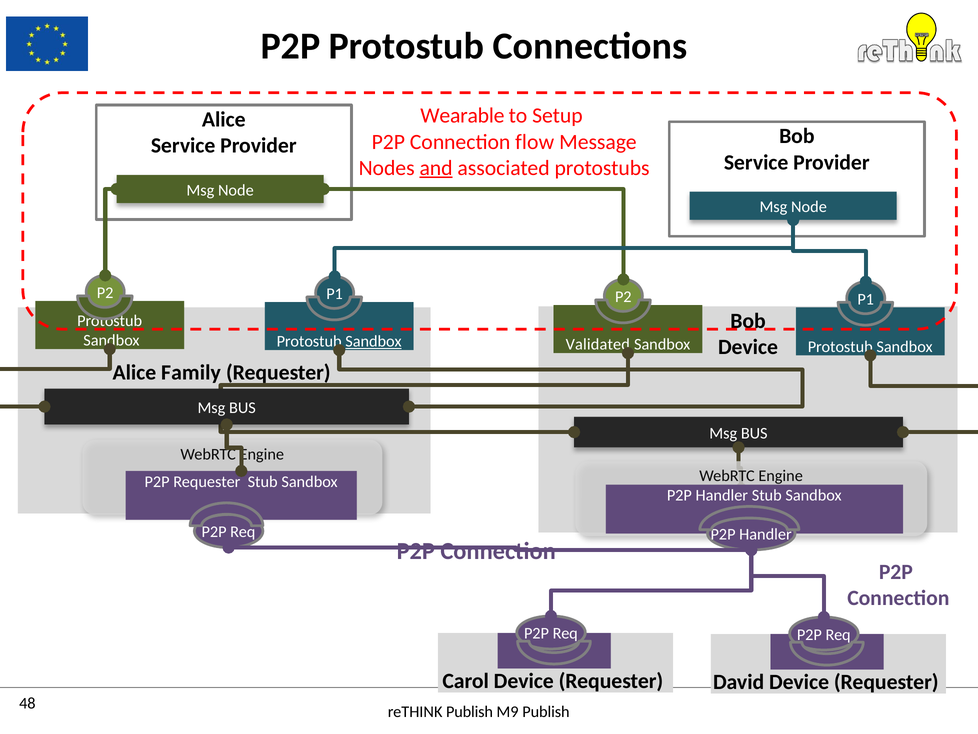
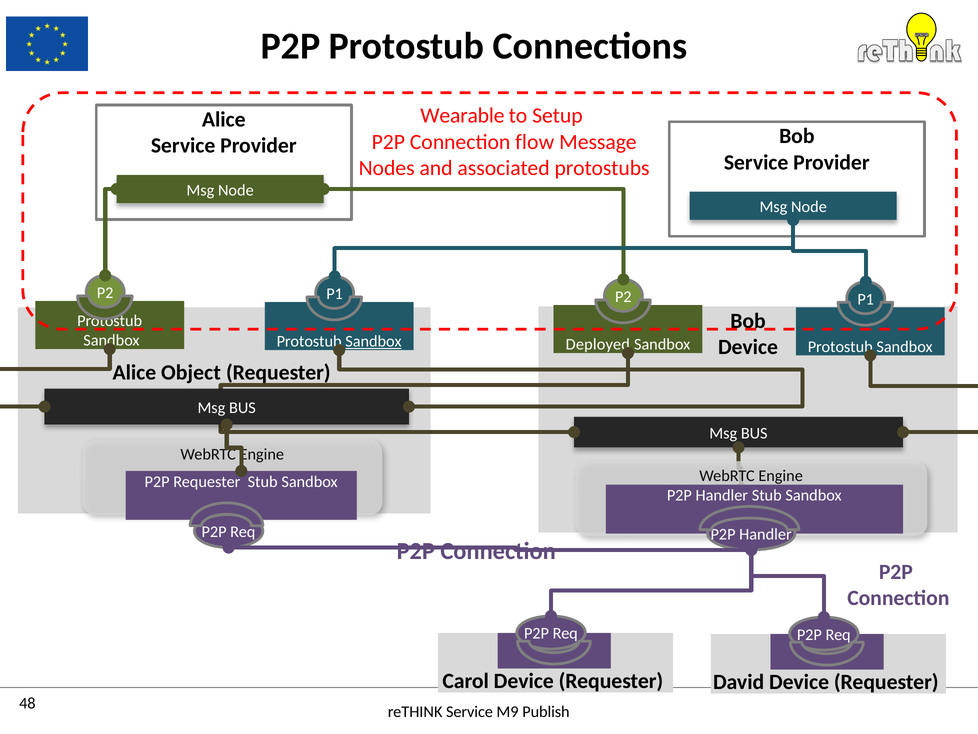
and underline: present -> none
Validated: Validated -> Deployed
Family: Family -> Object
reTHINK Publish: Publish -> Service
